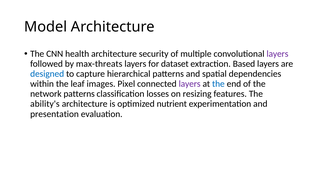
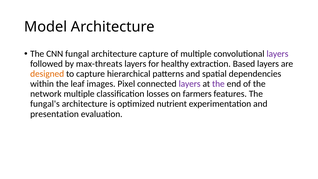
health: health -> fungal
architecture security: security -> capture
dataset: dataset -> healthy
designed colour: blue -> orange
the at (218, 84) colour: blue -> purple
network patterns: patterns -> multiple
resizing: resizing -> farmers
ability's: ability's -> fungal's
